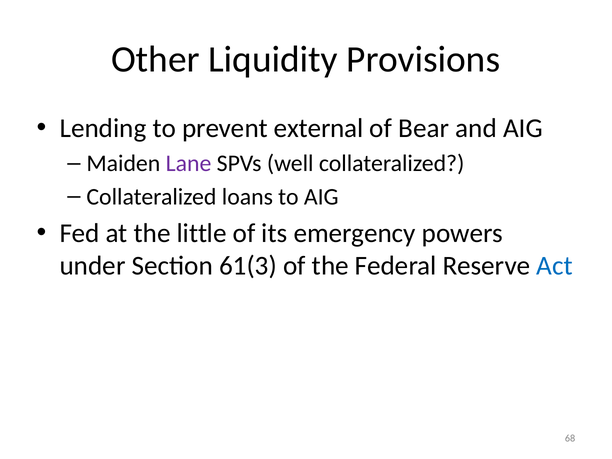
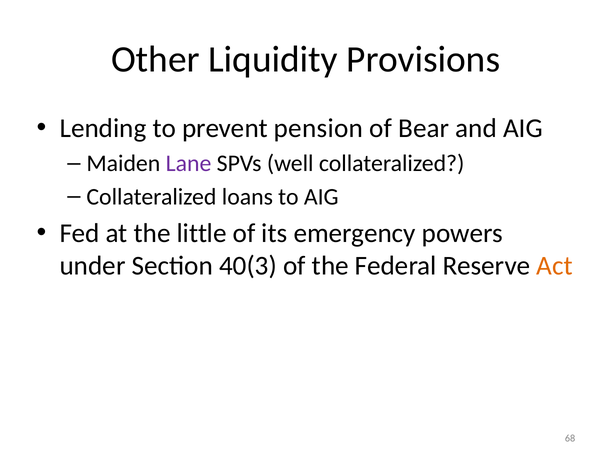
external: external -> pension
61(3: 61(3 -> 40(3
Act colour: blue -> orange
